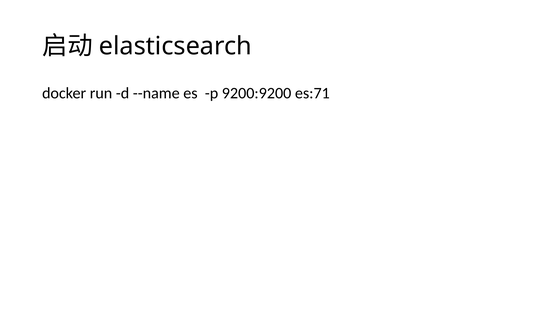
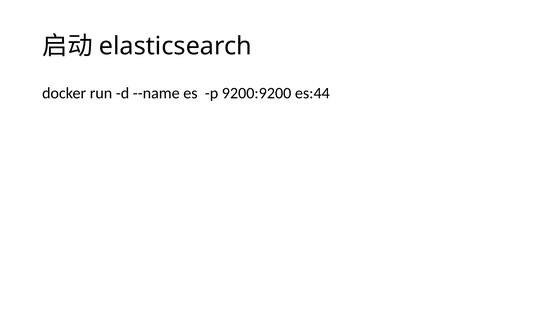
es:71: es:71 -> es:44
